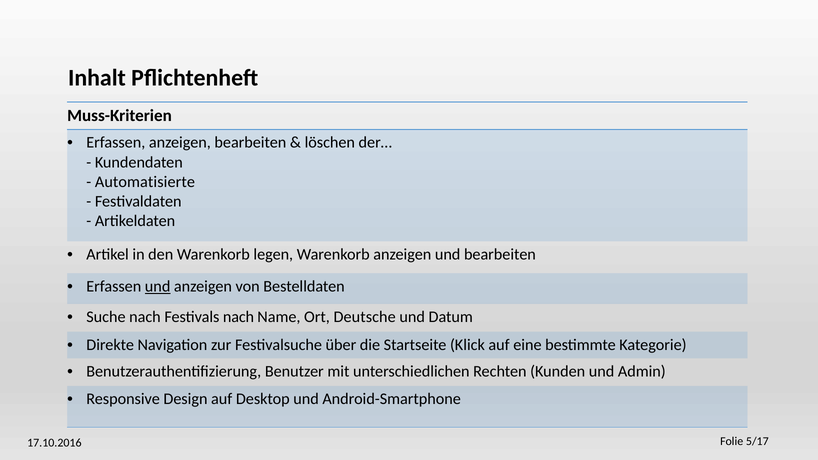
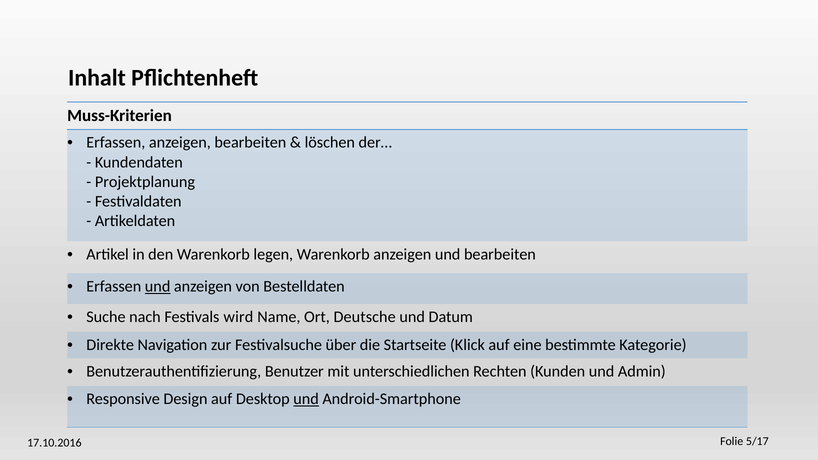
Automatisierte: Automatisierte -> Projektplanung
Festivals nach: nach -> wird
und at (306, 399) underline: none -> present
